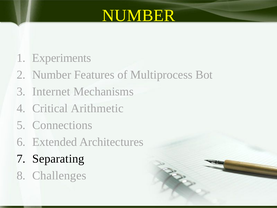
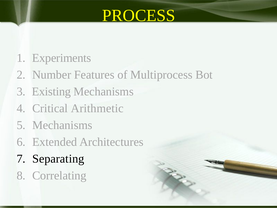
NUMBER at (139, 15): NUMBER -> PROCESS
Internet: Internet -> Existing
Connections at (62, 125): Connections -> Mechanisms
Challenges: Challenges -> Correlating
